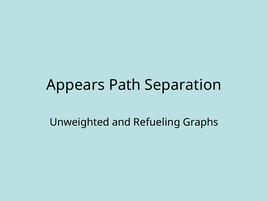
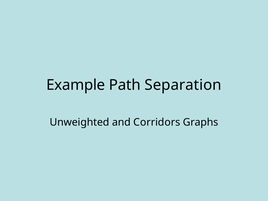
Appears: Appears -> Example
Refueling: Refueling -> Corridors
